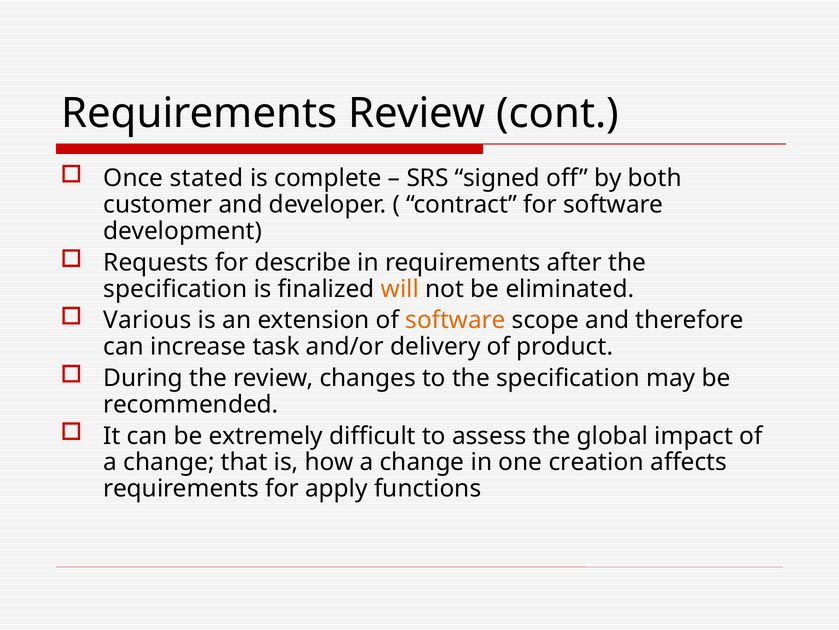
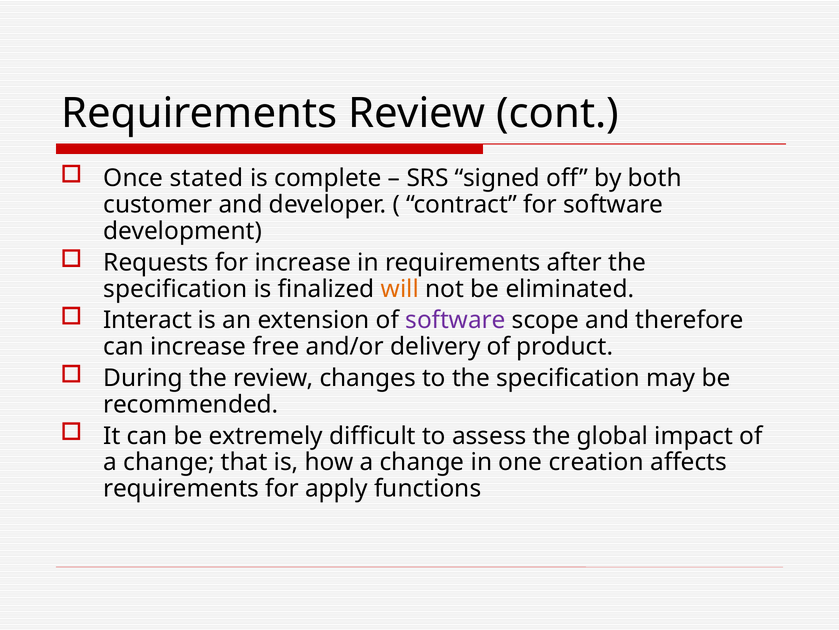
for describe: describe -> increase
Various: Various -> Interact
software at (456, 320) colour: orange -> purple
task: task -> free
